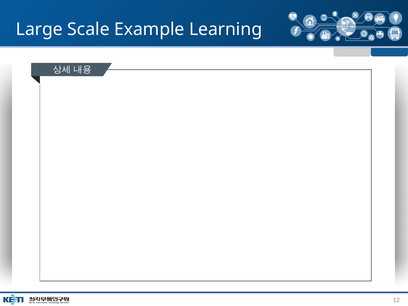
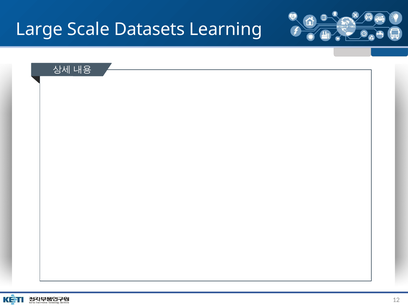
Example: Example -> Datasets
